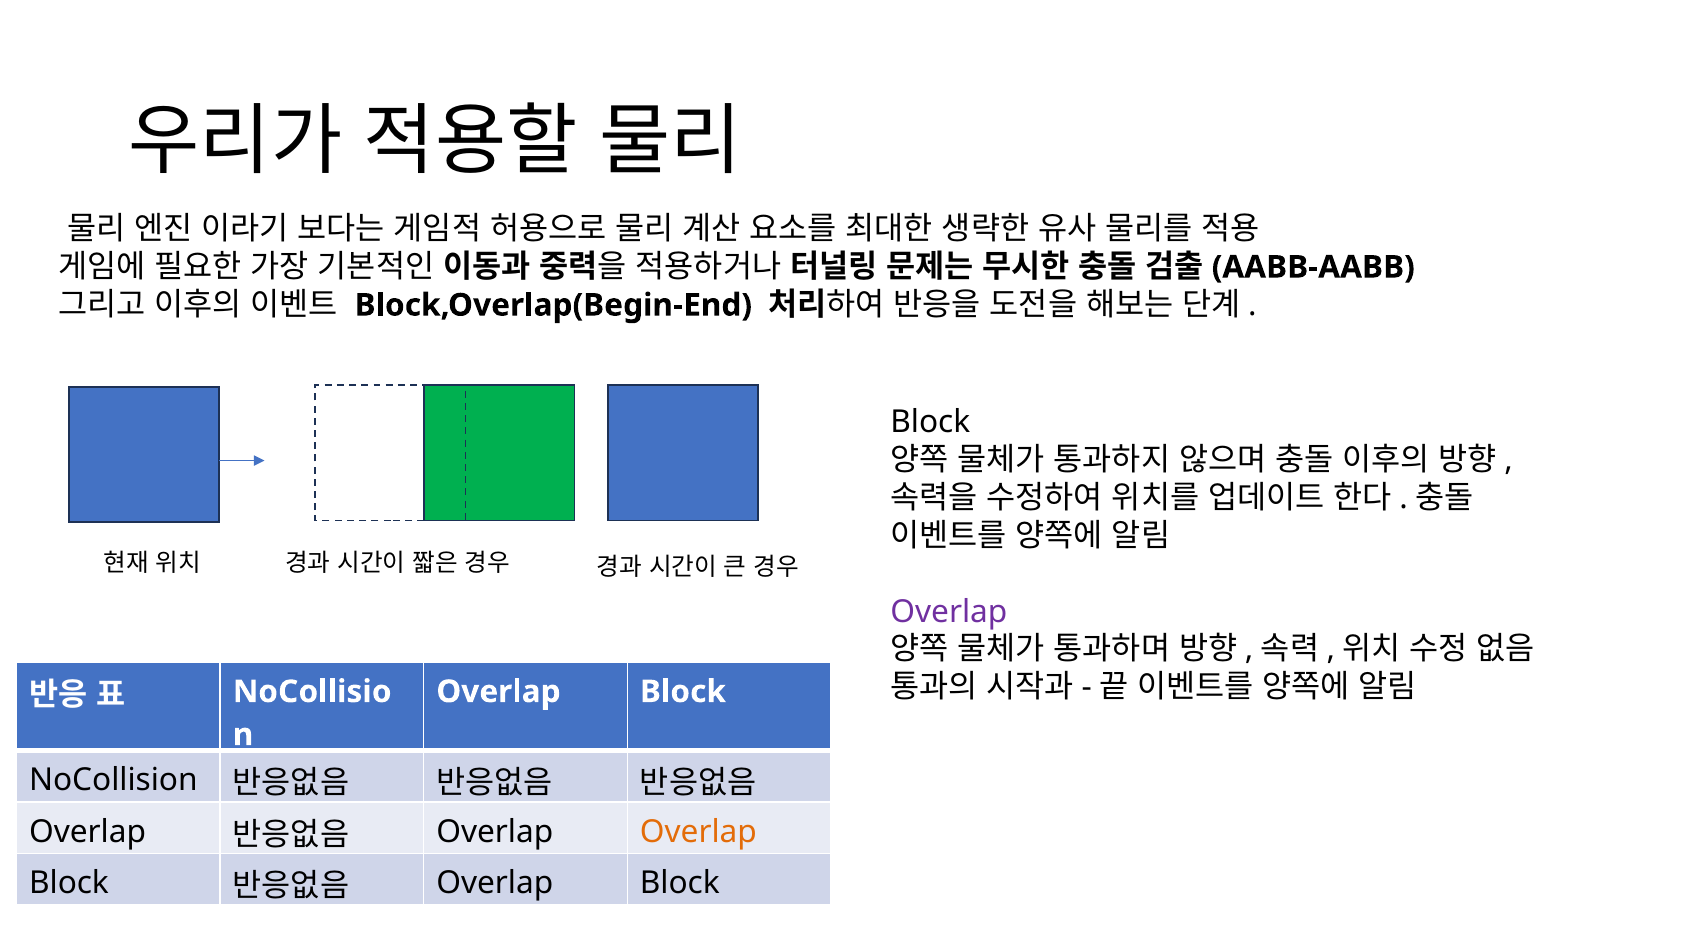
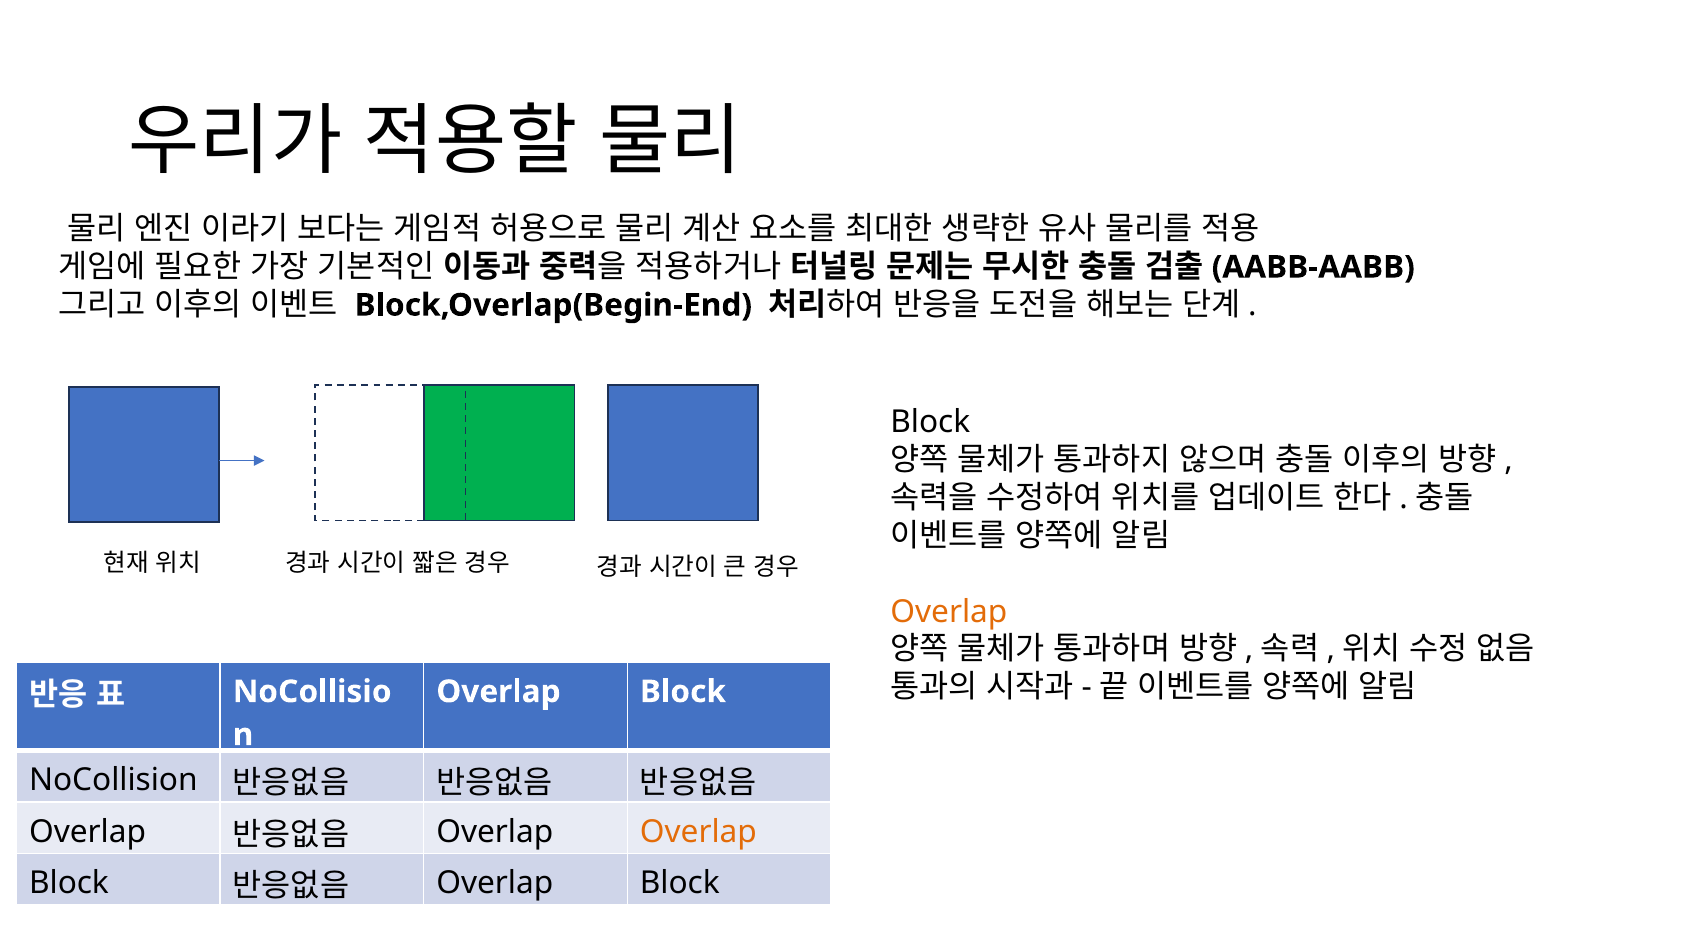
Overlap at (949, 612) colour: purple -> orange
